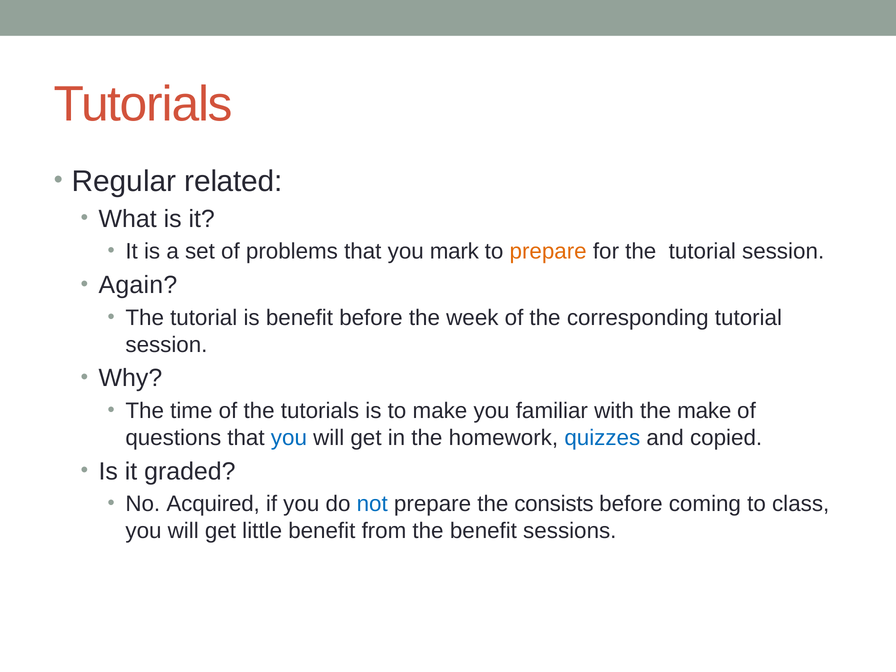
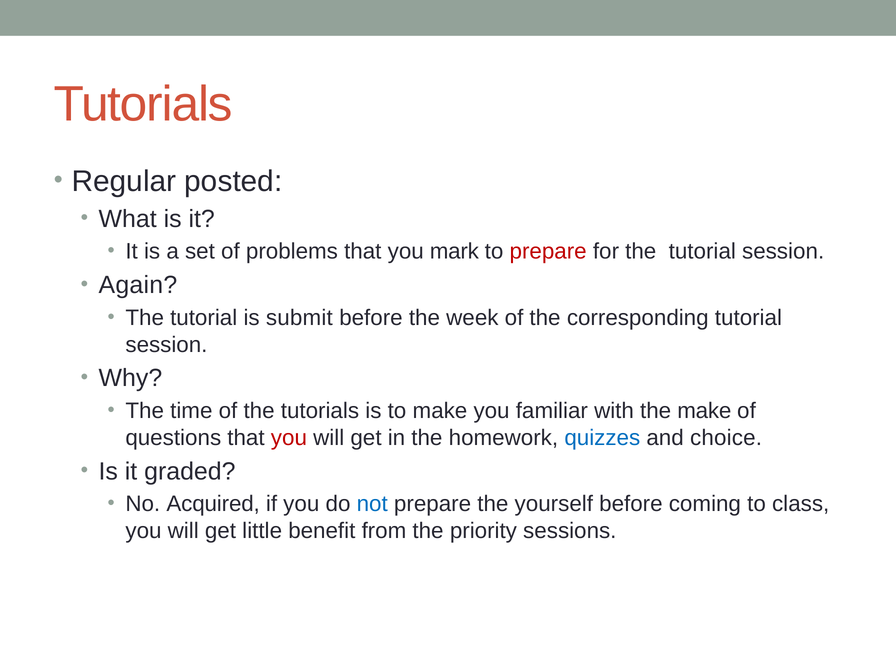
related: related -> posted
prepare at (548, 251) colour: orange -> red
is benefit: benefit -> submit
you at (289, 438) colour: blue -> red
copied: copied -> choice
consists: consists -> yourself
the benefit: benefit -> priority
